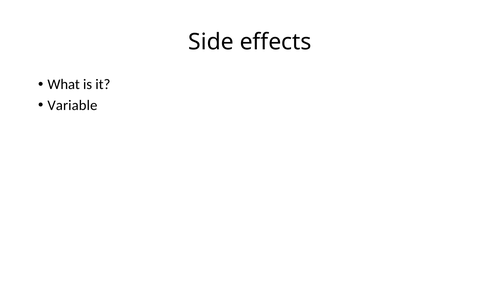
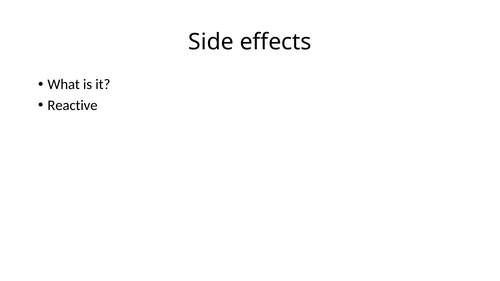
Variable: Variable -> Reactive
